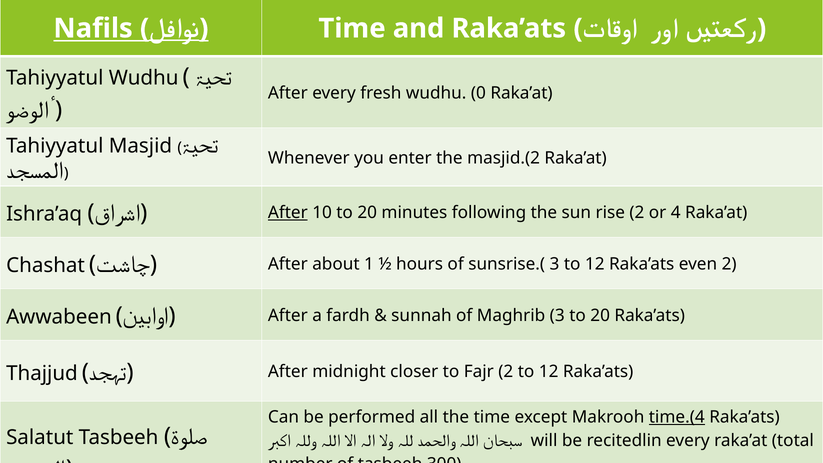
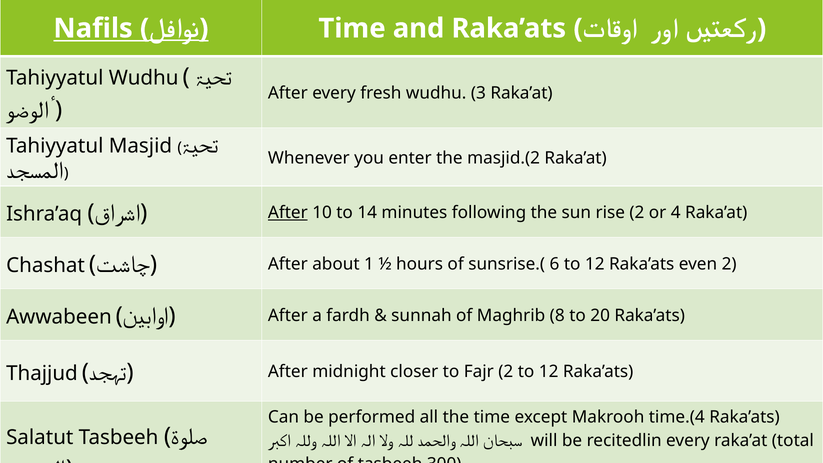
0: 0 -> 3
10 to 20: 20 -> 14
sunsrise.( 3: 3 -> 6
Maghrib 3: 3 -> 8
time.(4 underline: present -> none
